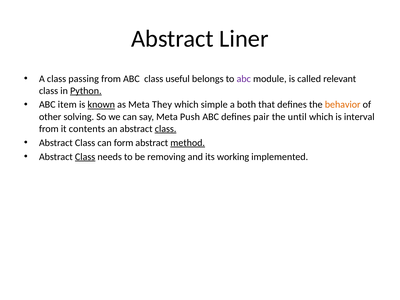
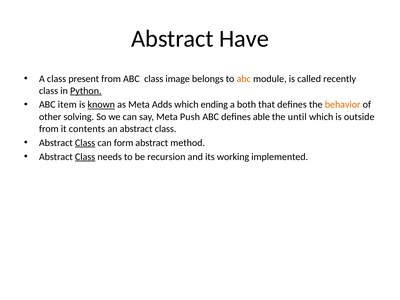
Liner: Liner -> Have
passing: passing -> present
useful: useful -> image
abc at (244, 79) colour: purple -> orange
relevant: relevant -> recently
They: They -> Adds
simple: simple -> ending
pair: pair -> able
interval: interval -> outside
class at (166, 129) underline: present -> none
Class at (85, 143) underline: none -> present
method underline: present -> none
removing: removing -> recursion
